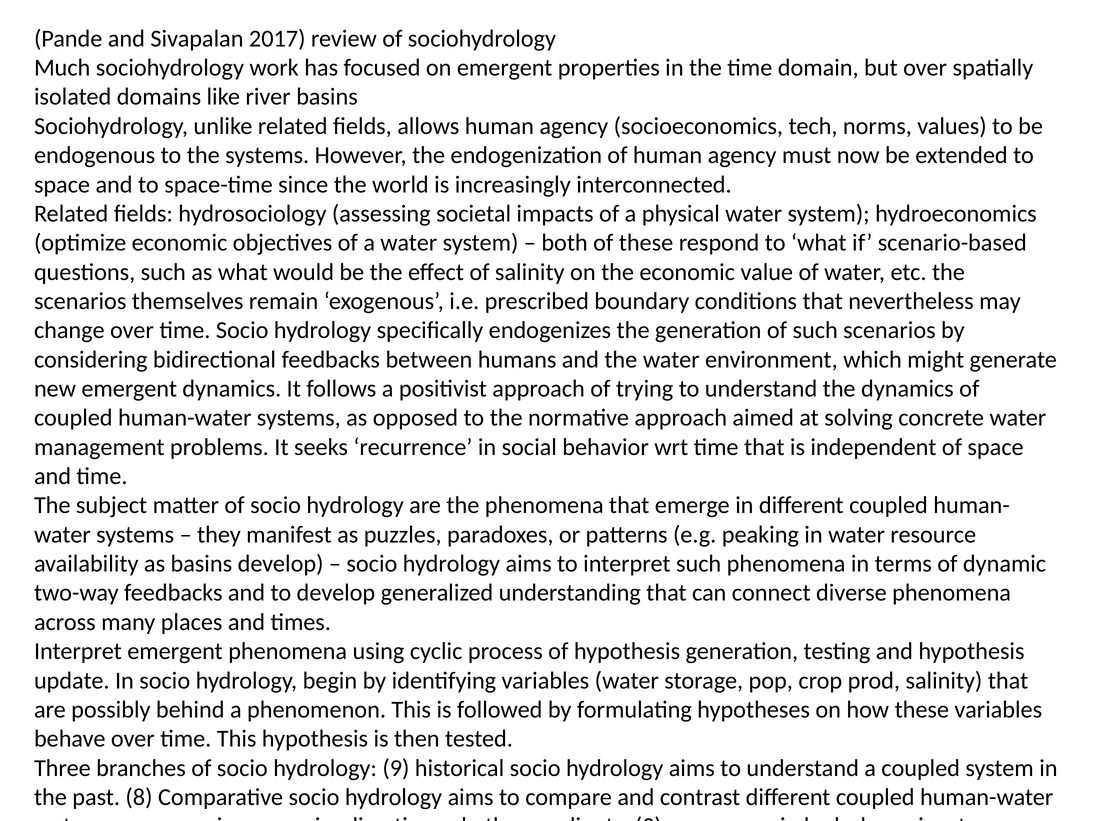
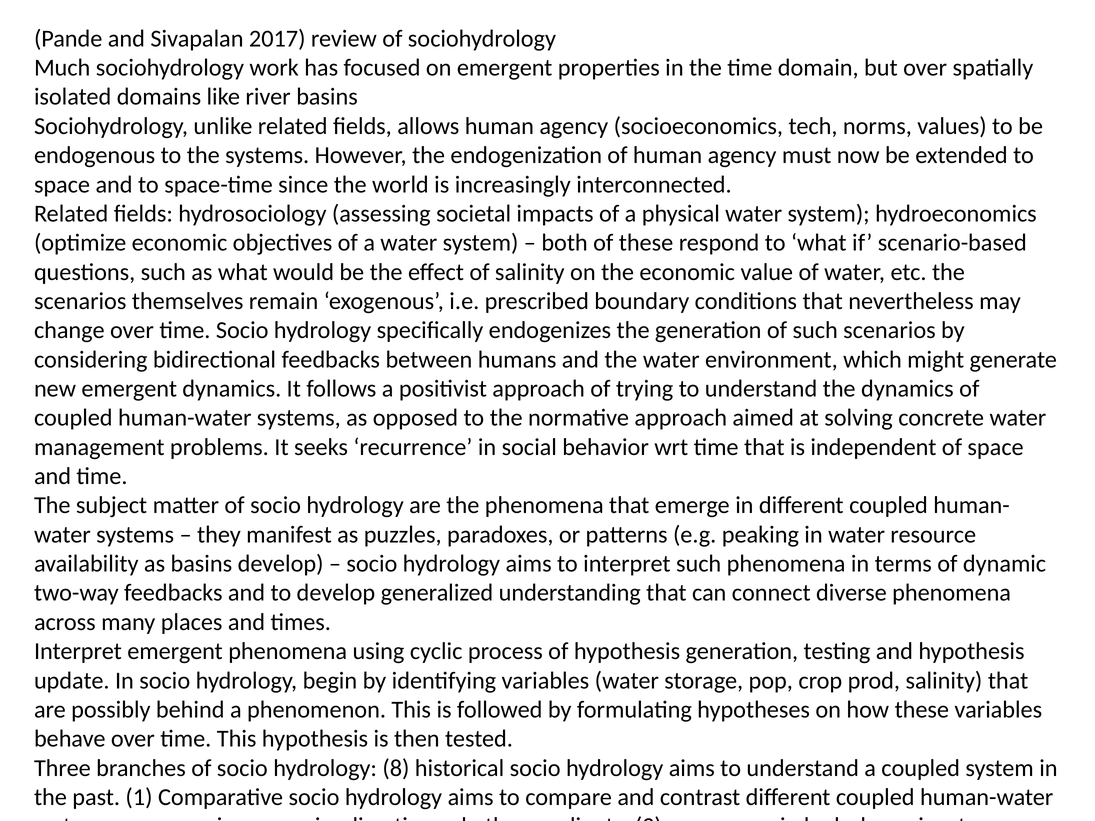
9: 9 -> 8
8: 8 -> 1
